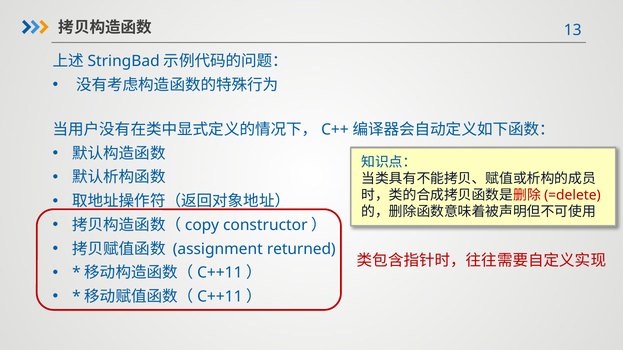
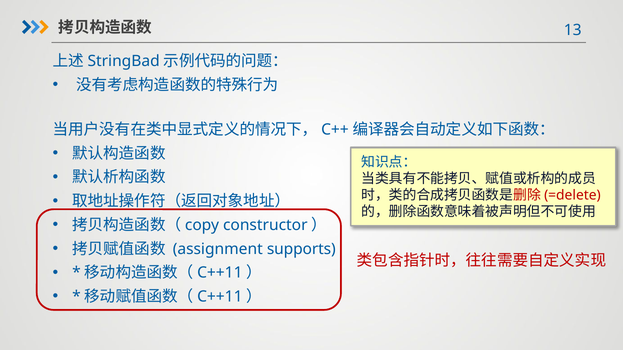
returned: returned -> supports
